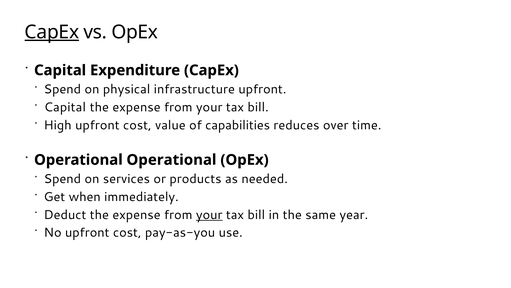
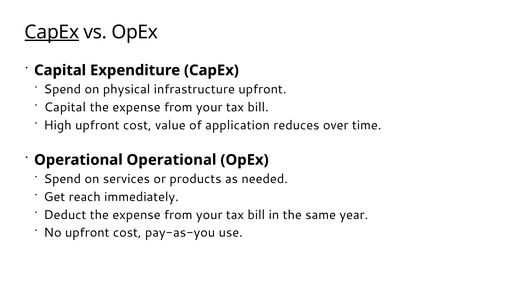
capabilities: capabilities -> application
when: when -> reach
your at (209, 214) underline: present -> none
